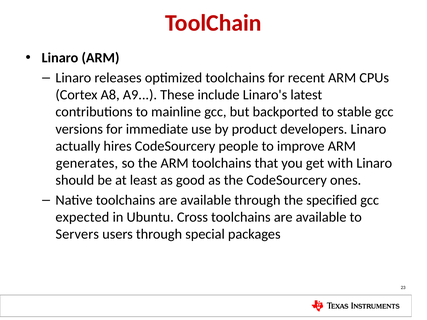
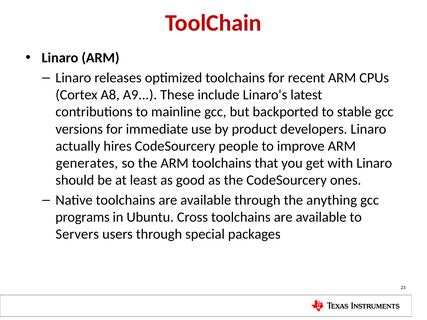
specified: specified -> anything
expected: expected -> programs
